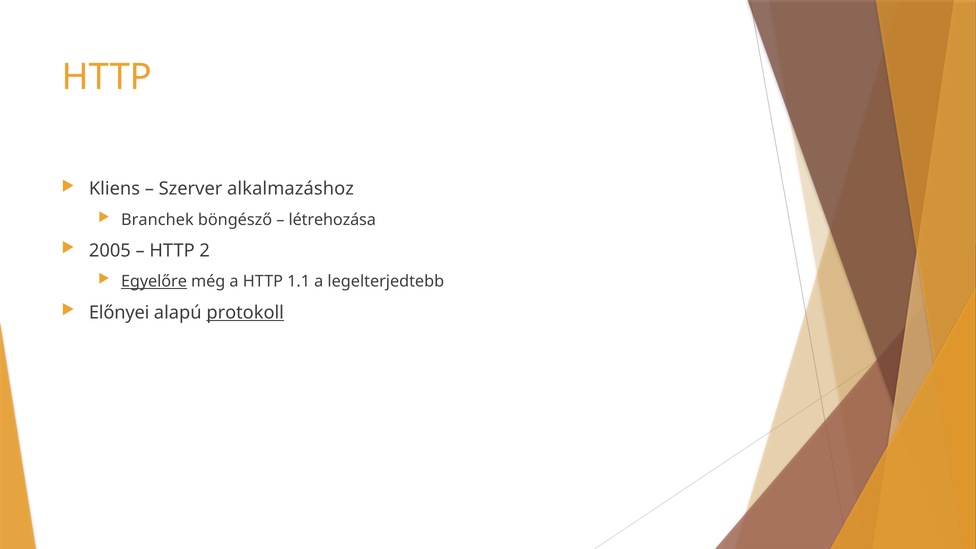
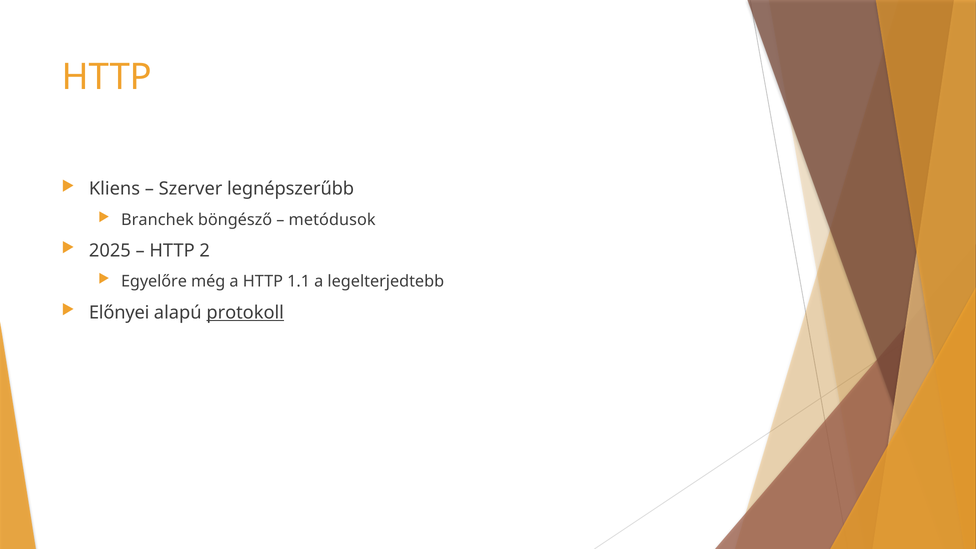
alkalmazáshoz: alkalmazáshoz -> legnépszerűbb
létrehozása: létrehozása -> metódusok
2005: 2005 -> 2025
Egyelőre underline: present -> none
